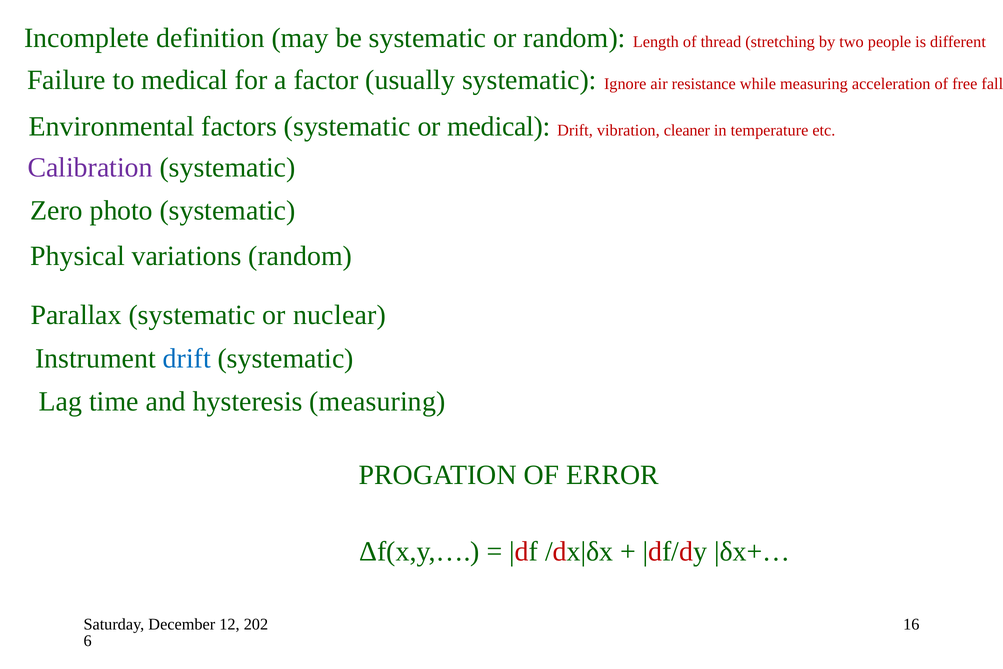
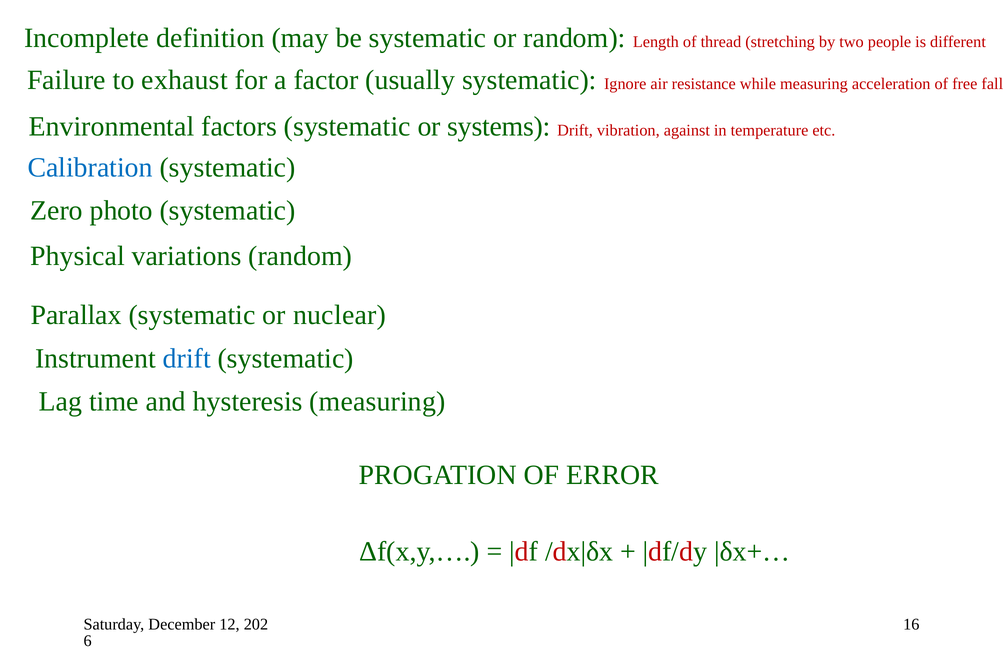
to medical: medical -> exhaust
or medical: medical -> systems
cleaner: cleaner -> against
Calibration colour: purple -> blue
